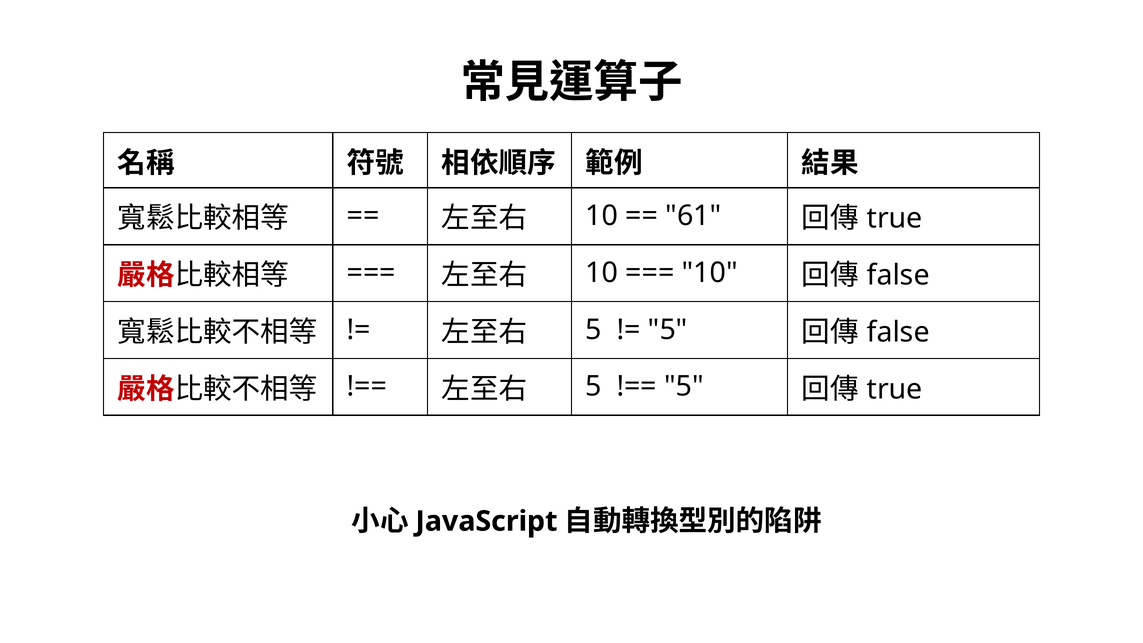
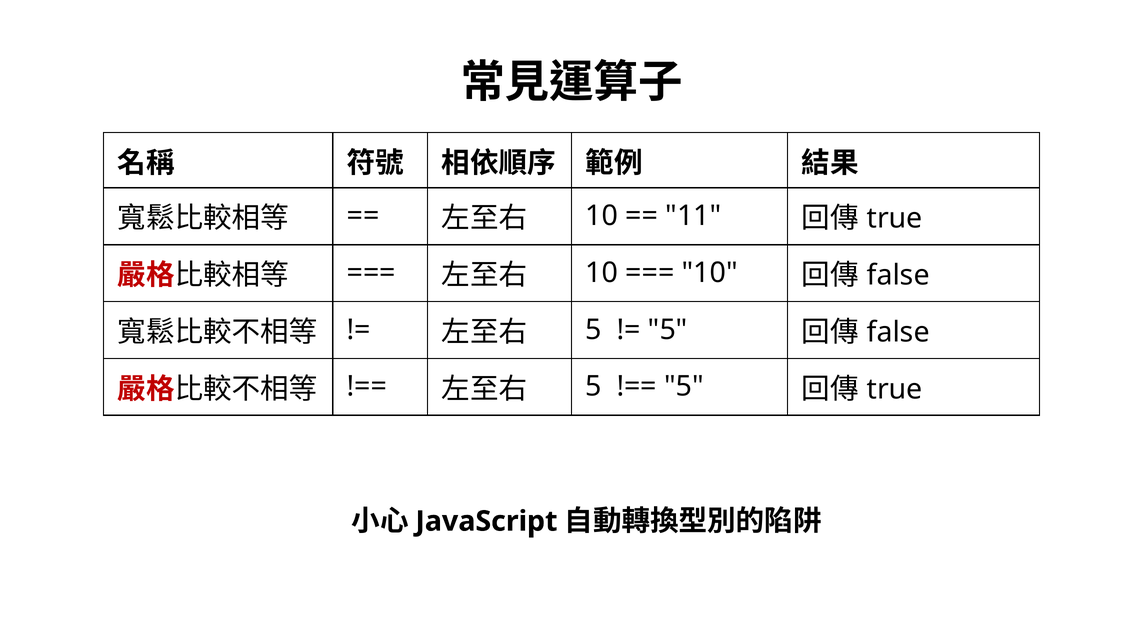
61: 61 -> 11
